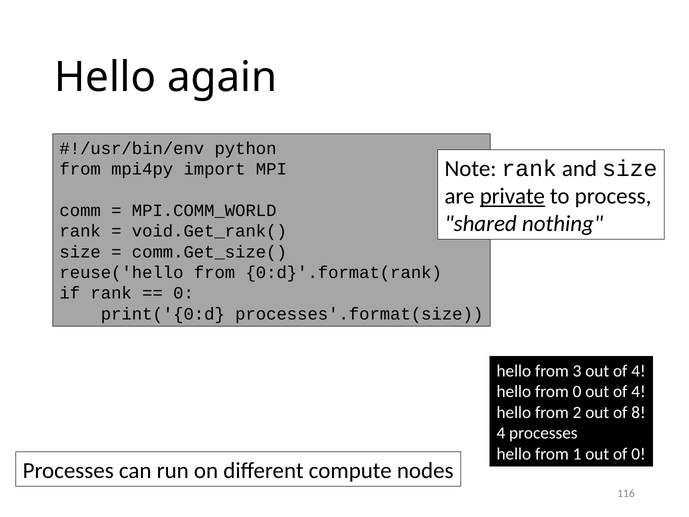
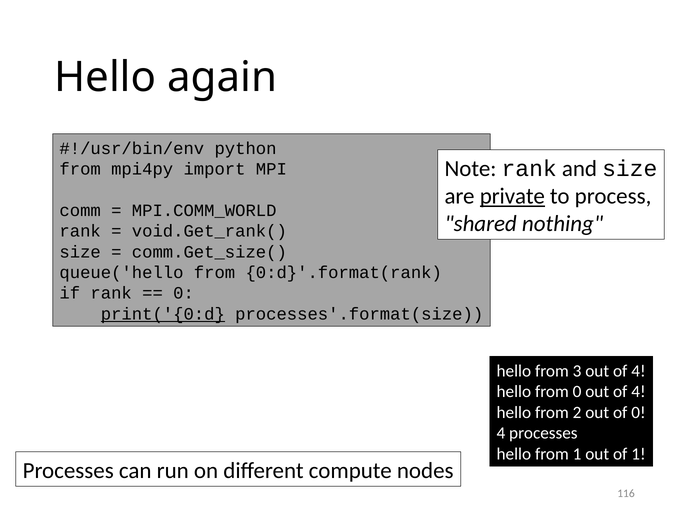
reuse('hello: reuse('hello -> queue('hello
print('{0:d underline: none -> present
of 8: 8 -> 0
of 0: 0 -> 1
